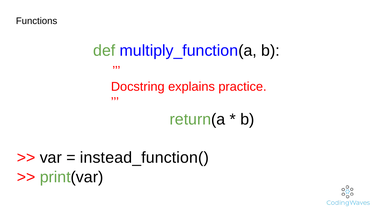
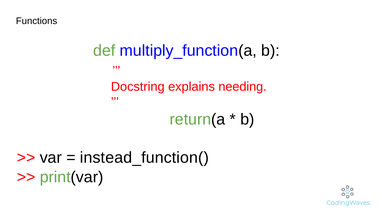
practice: practice -> needing
